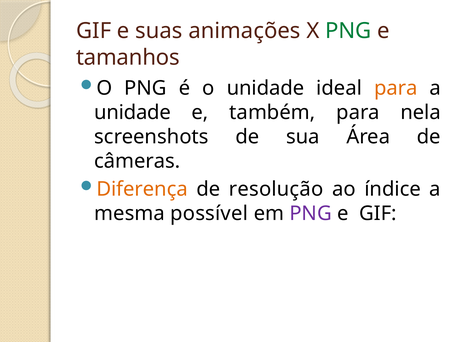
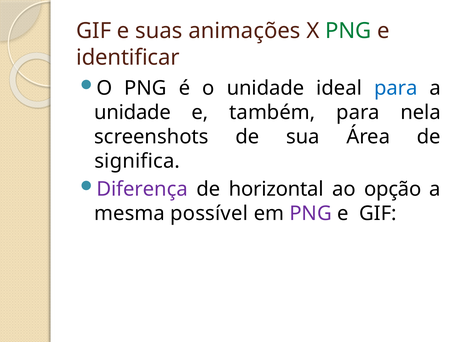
tamanhos: tamanhos -> identificar
para at (396, 88) colour: orange -> blue
câmeras: câmeras -> significa
Diferença colour: orange -> purple
resolução: resolução -> horizontal
índice: índice -> opção
